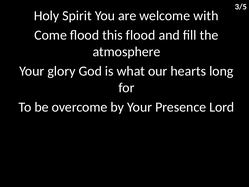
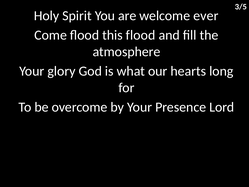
with: with -> ever
